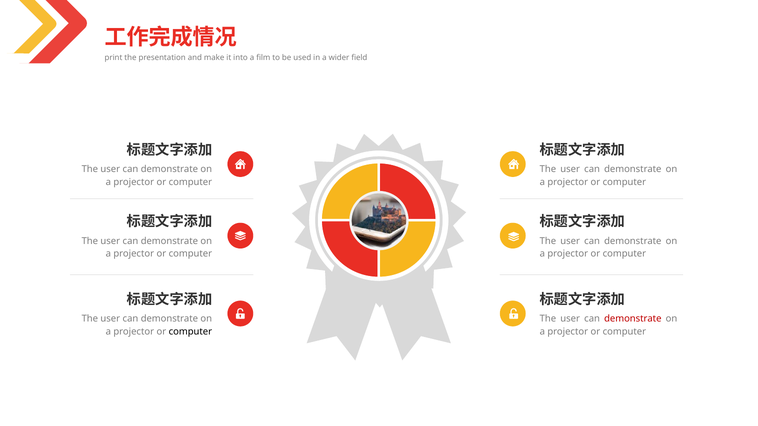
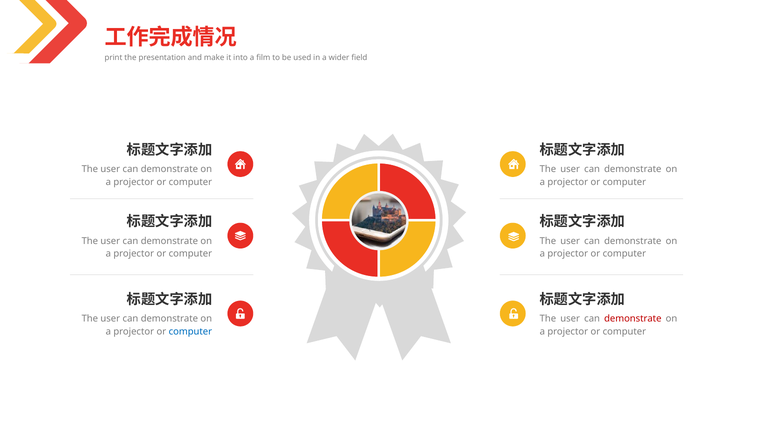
computer at (190, 332) colour: black -> blue
